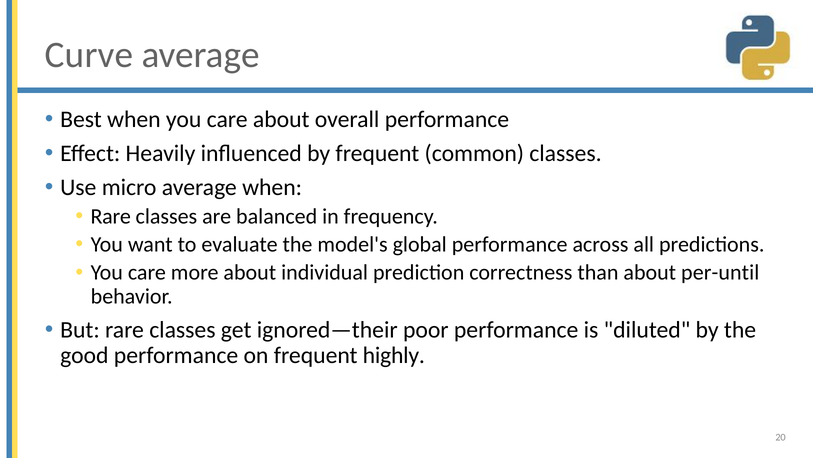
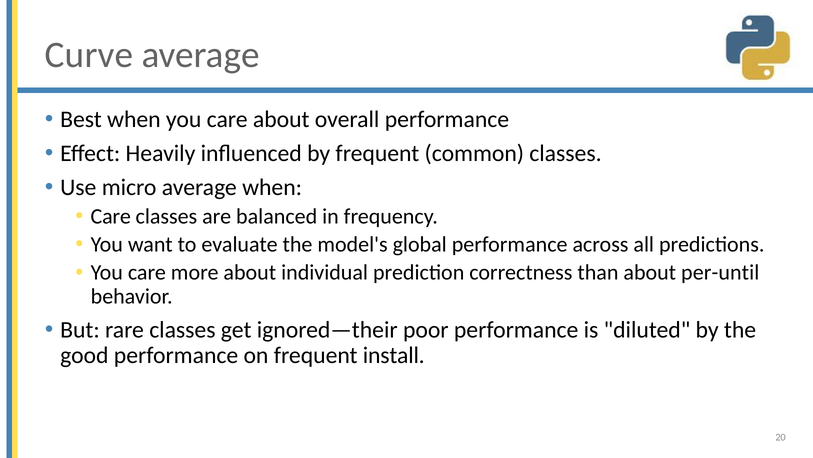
Rare at (111, 216): Rare -> Care
highly: highly -> install
